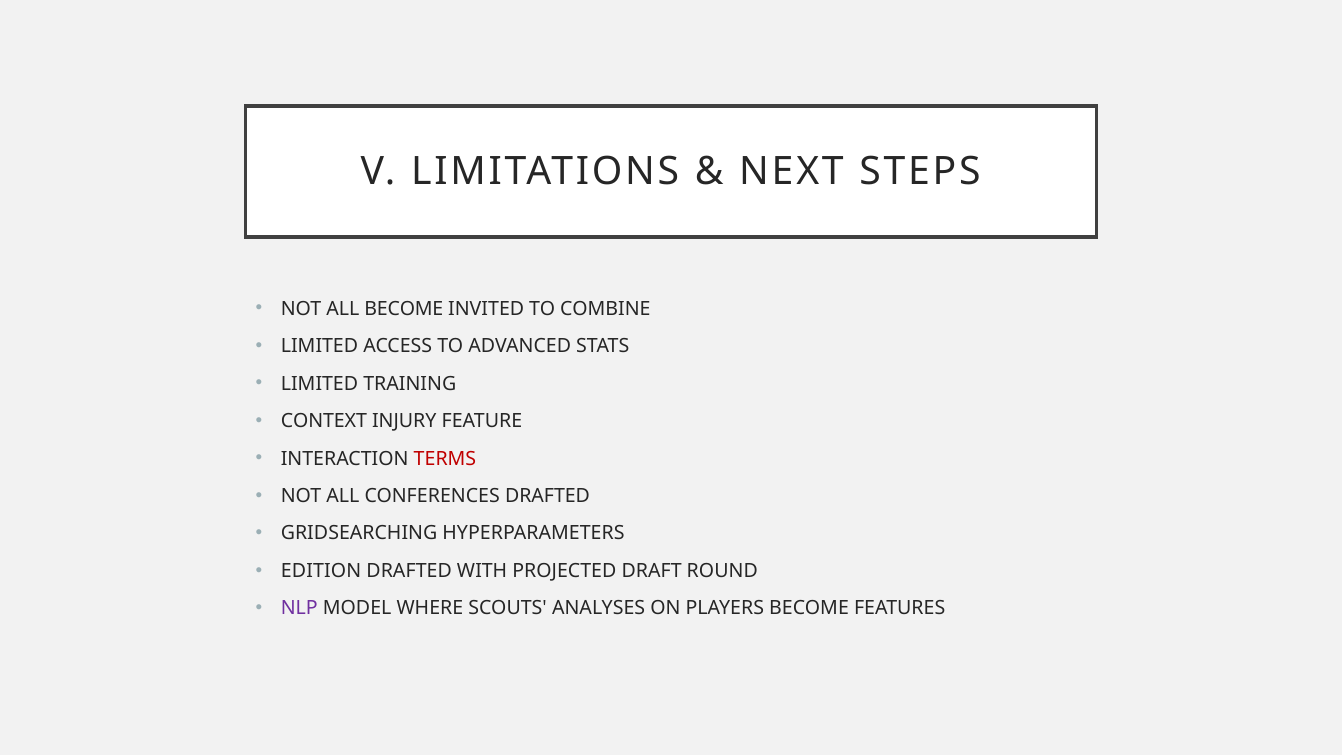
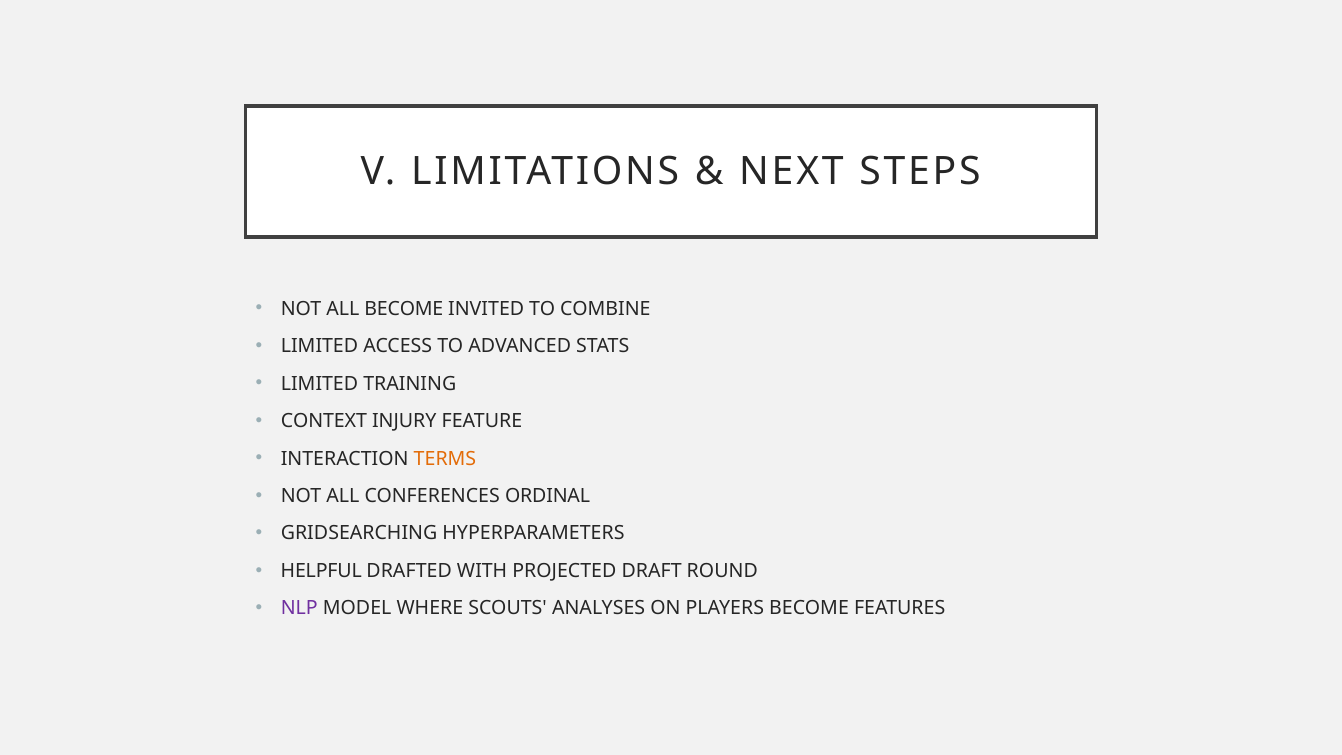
TERMS colour: red -> orange
CONFERENCES DRAFTED: DRAFTED -> ORDINAL
EDITION: EDITION -> HELPFUL
